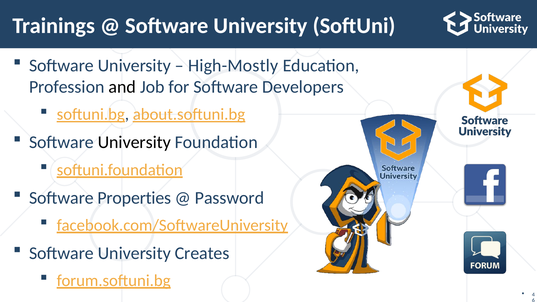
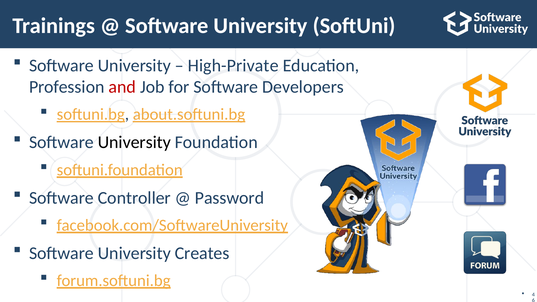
High-Mostly: High-Mostly -> High-Private
and colour: black -> red
Properties: Properties -> Controller
